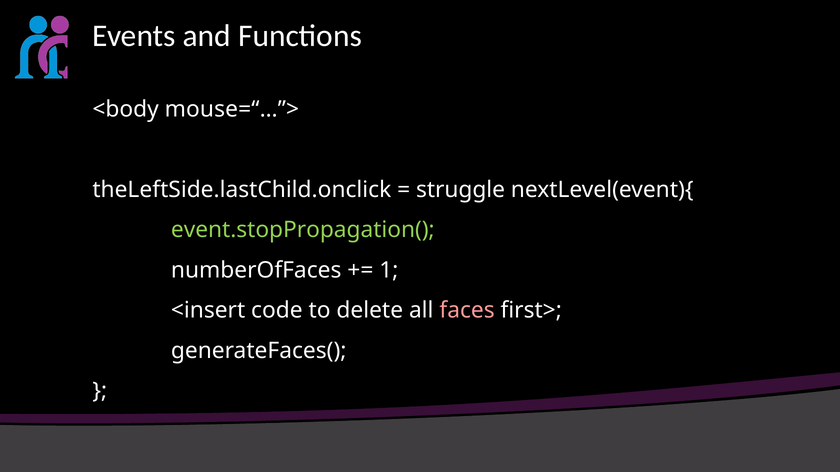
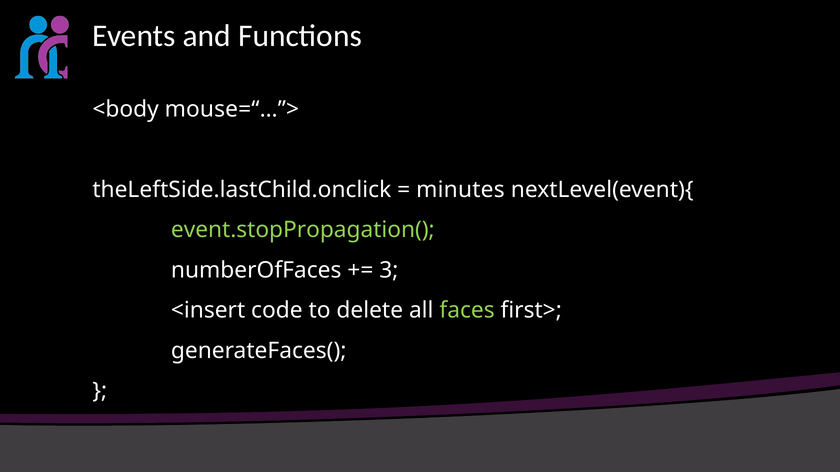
struggle: struggle -> minutes
1: 1 -> 3
faces colour: pink -> light green
